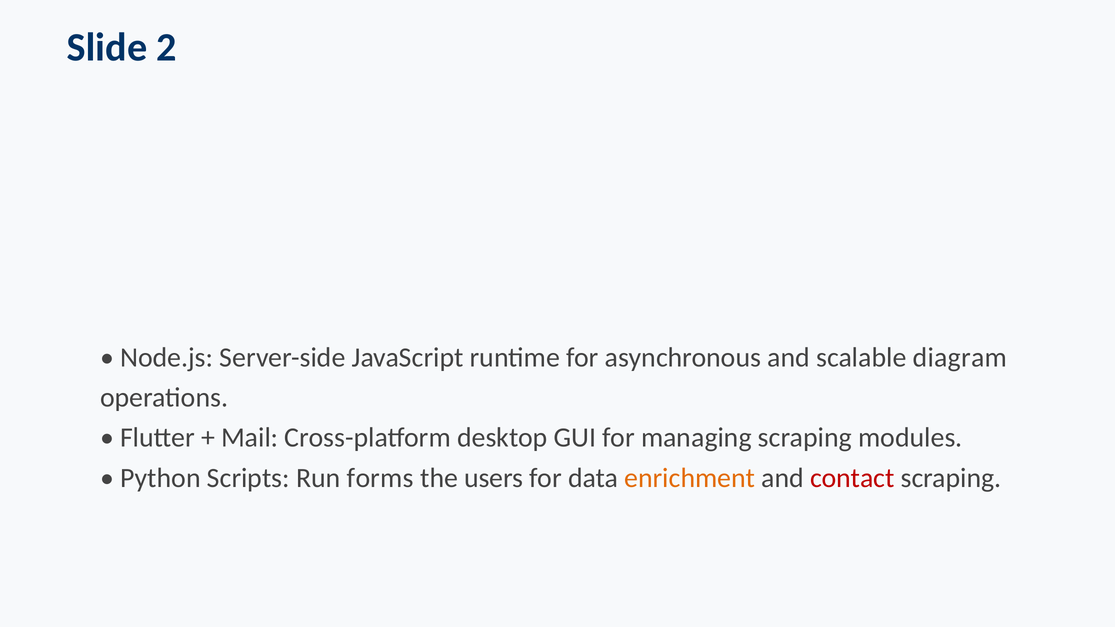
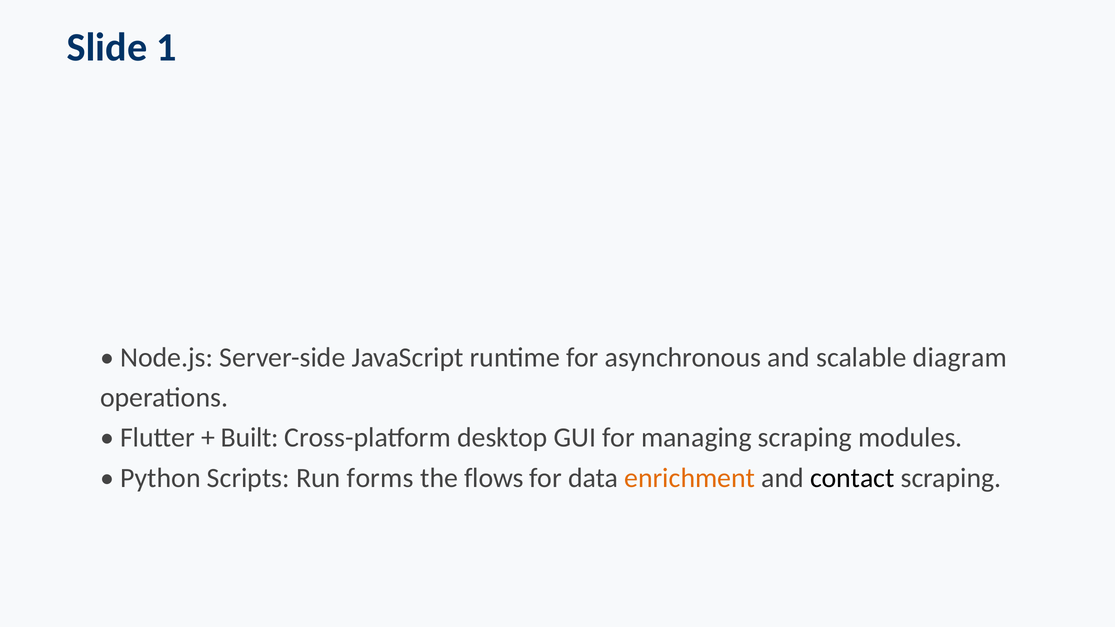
2: 2 -> 1
Mail: Mail -> Built
users: users -> flows
contact colour: red -> black
